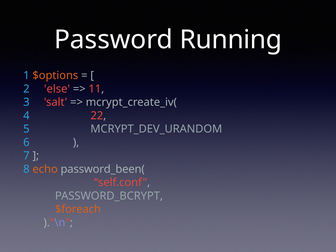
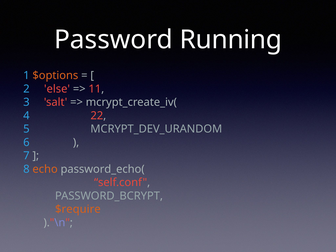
password_been(: password_been( -> password_echo(
$foreach: $foreach -> $require
